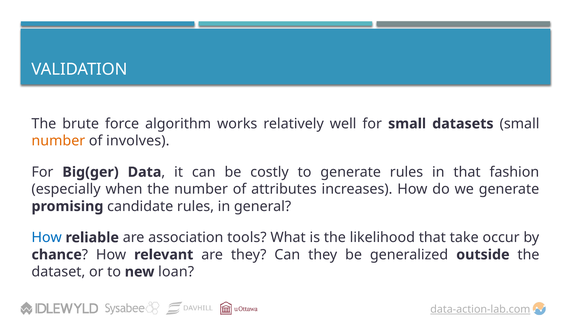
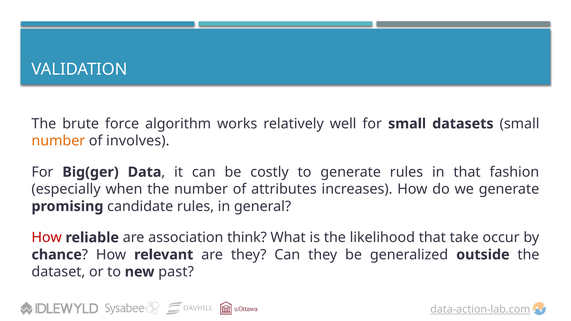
How at (47, 238) colour: blue -> red
tools: tools -> think
loan: loan -> past
